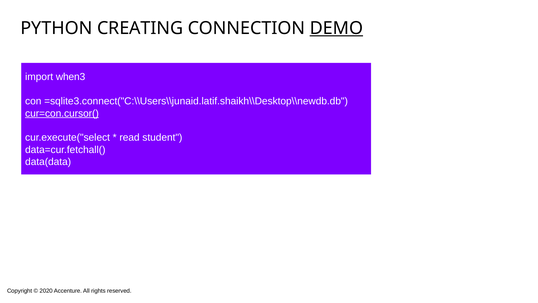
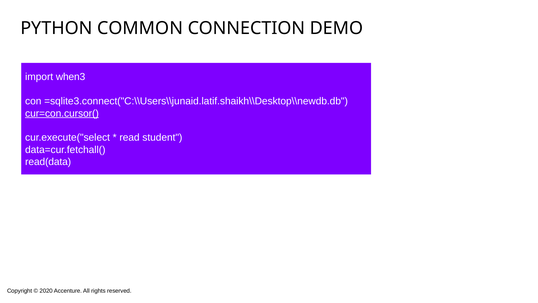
CREATING: CREATING -> COMMON
DEMO underline: present -> none
data(data: data(data -> read(data
